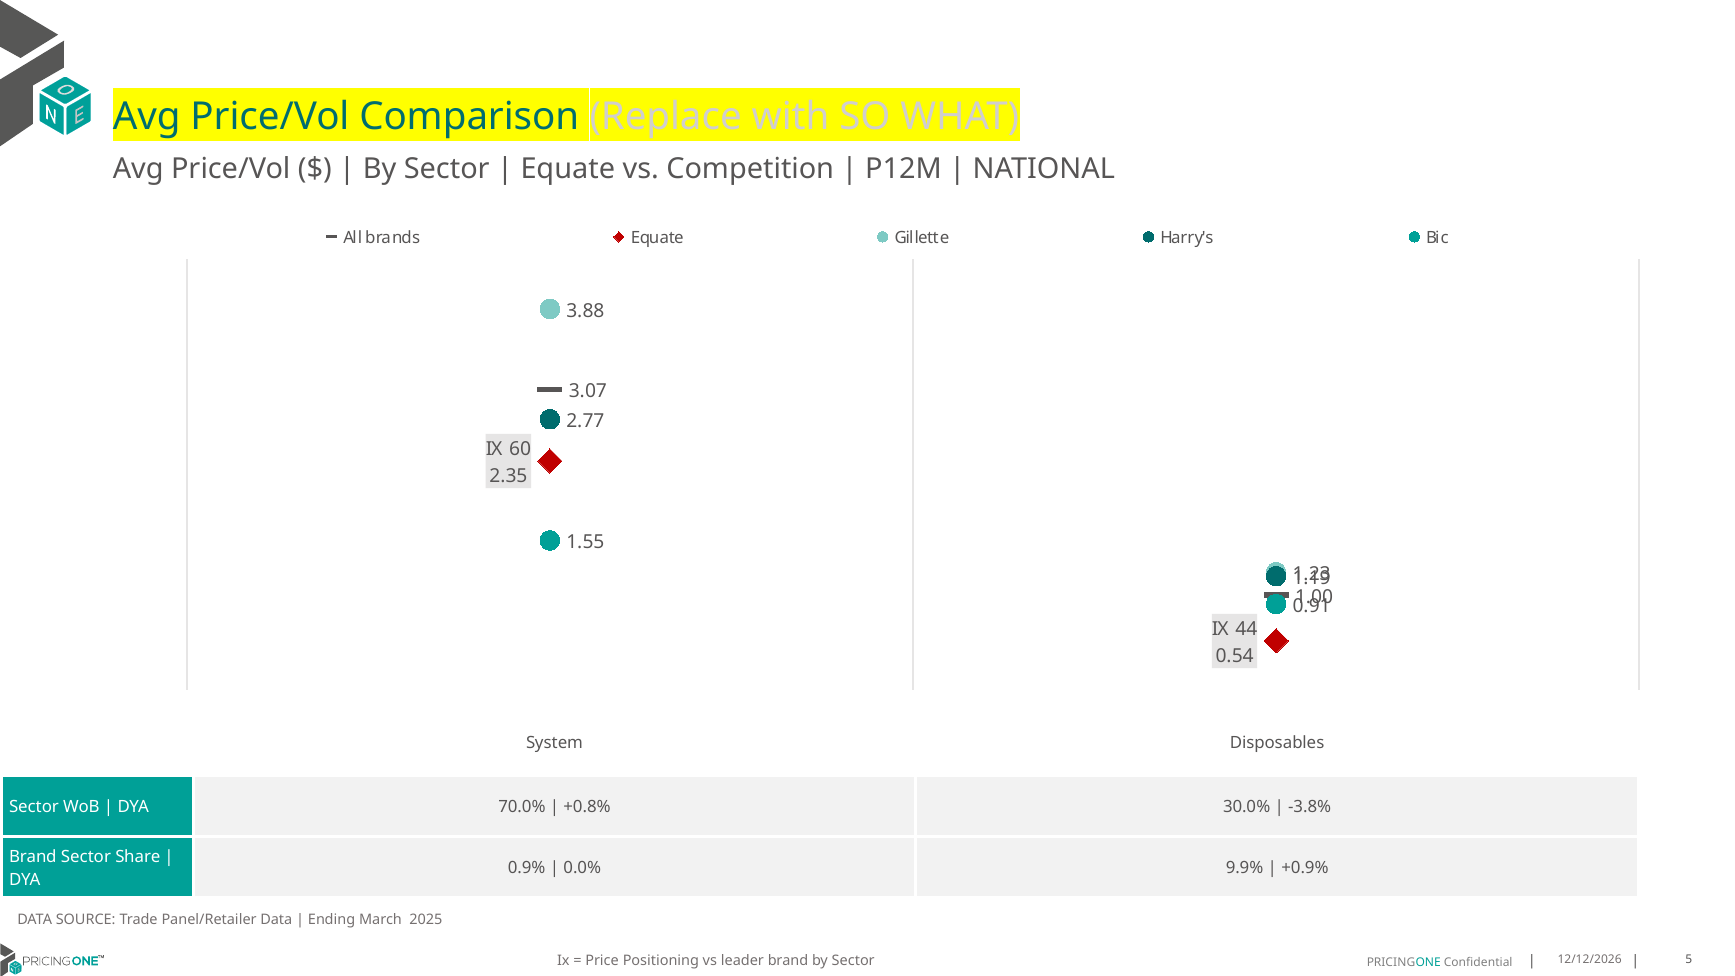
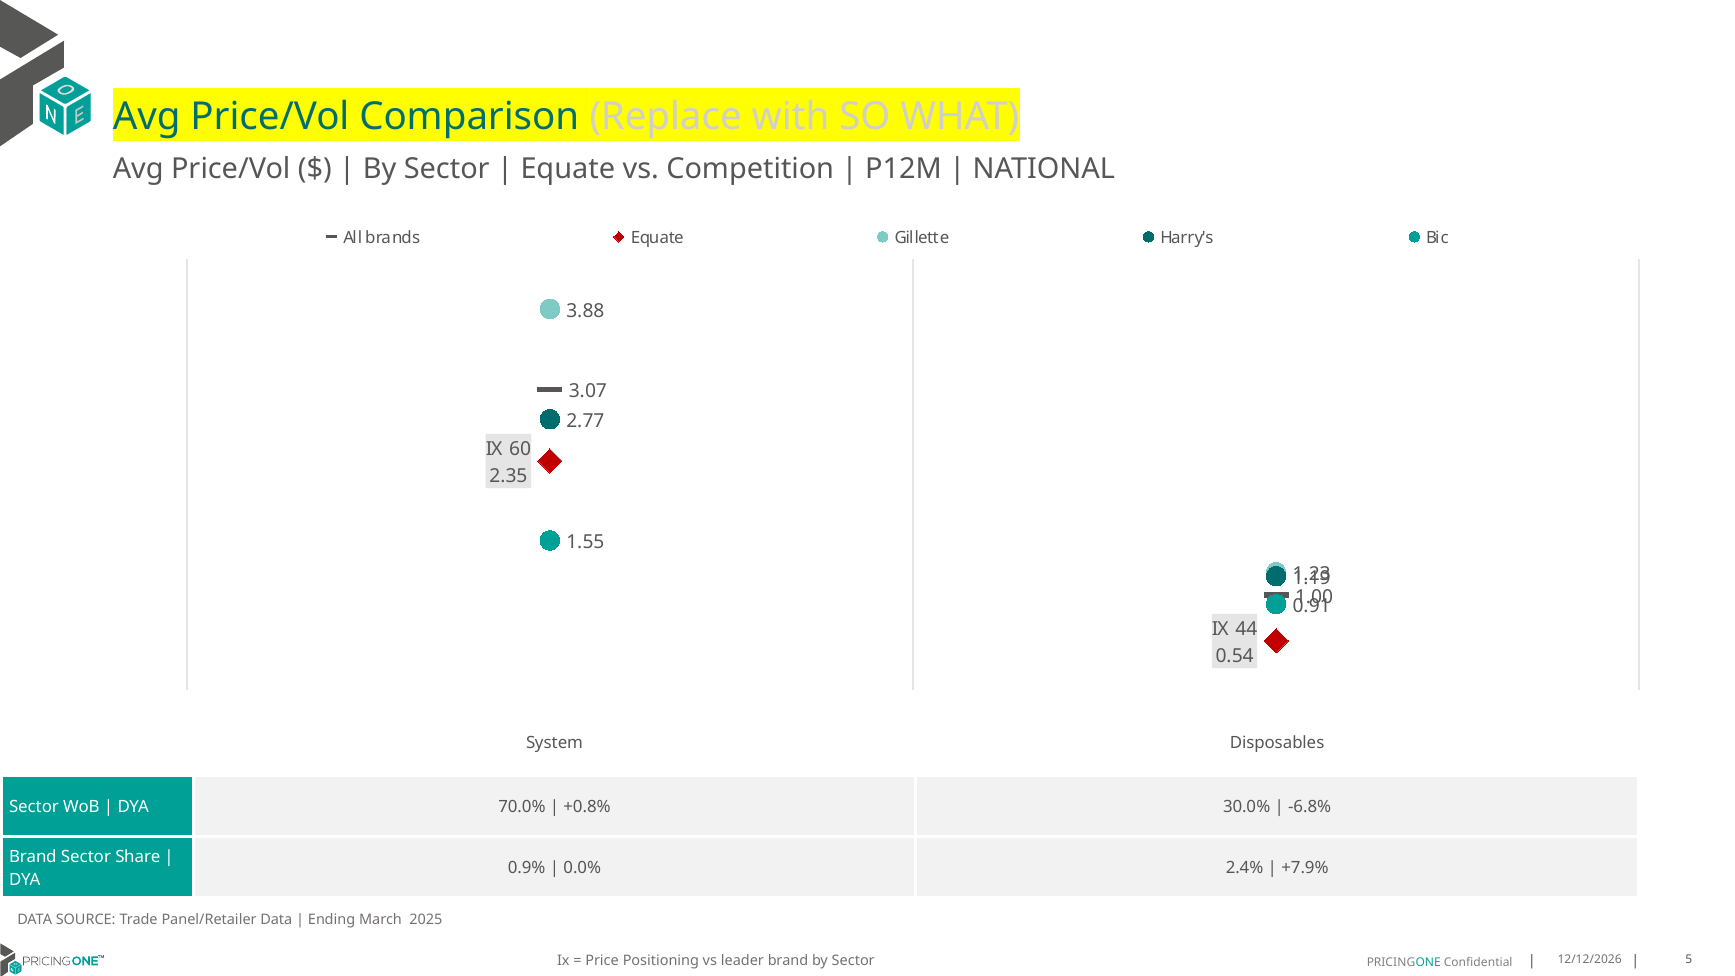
-3.8%: -3.8% -> -6.8%
9.9%: 9.9% -> 2.4%
+0.9%: +0.9% -> +7.9%
